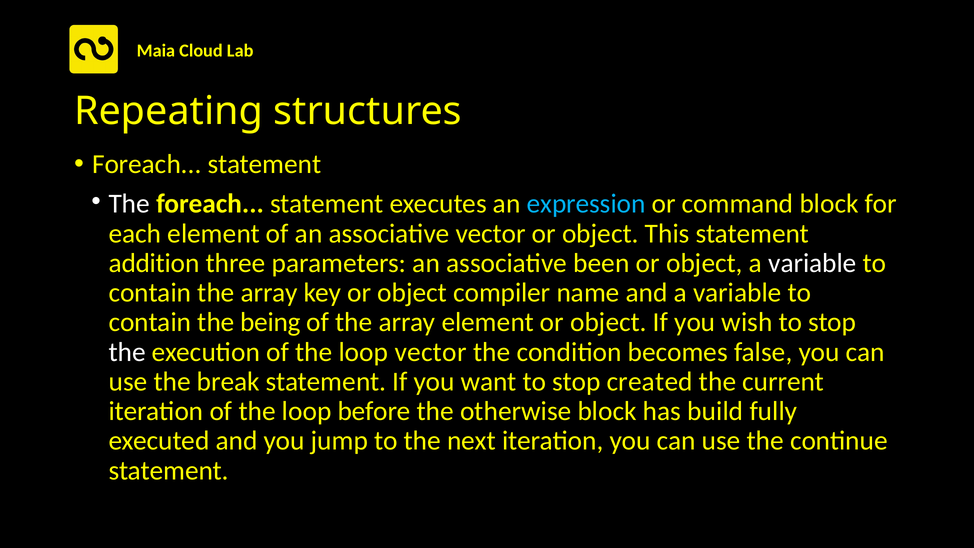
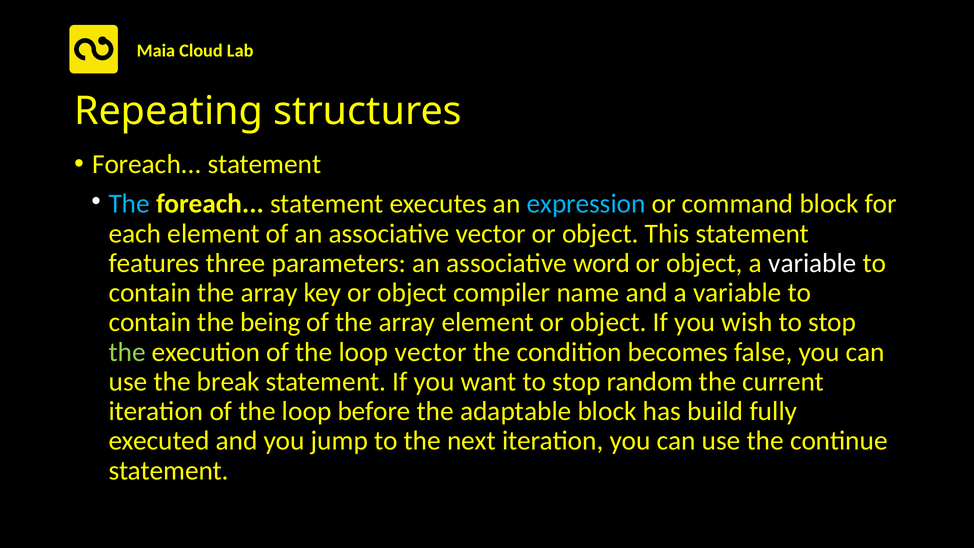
The at (129, 204) colour: white -> light blue
addition: addition -> features
been: been -> word
the at (127, 352) colour: white -> light green
created: created -> random
otherwise: otherwise -> adaptable
